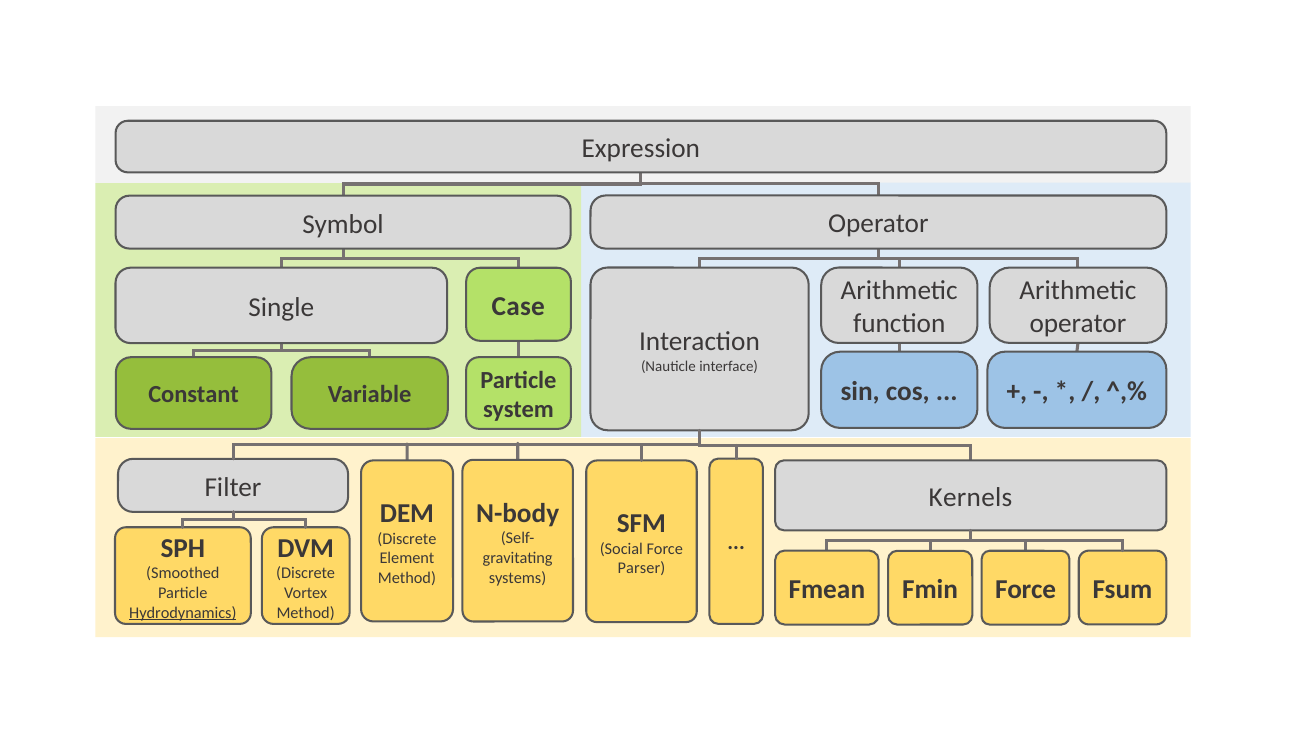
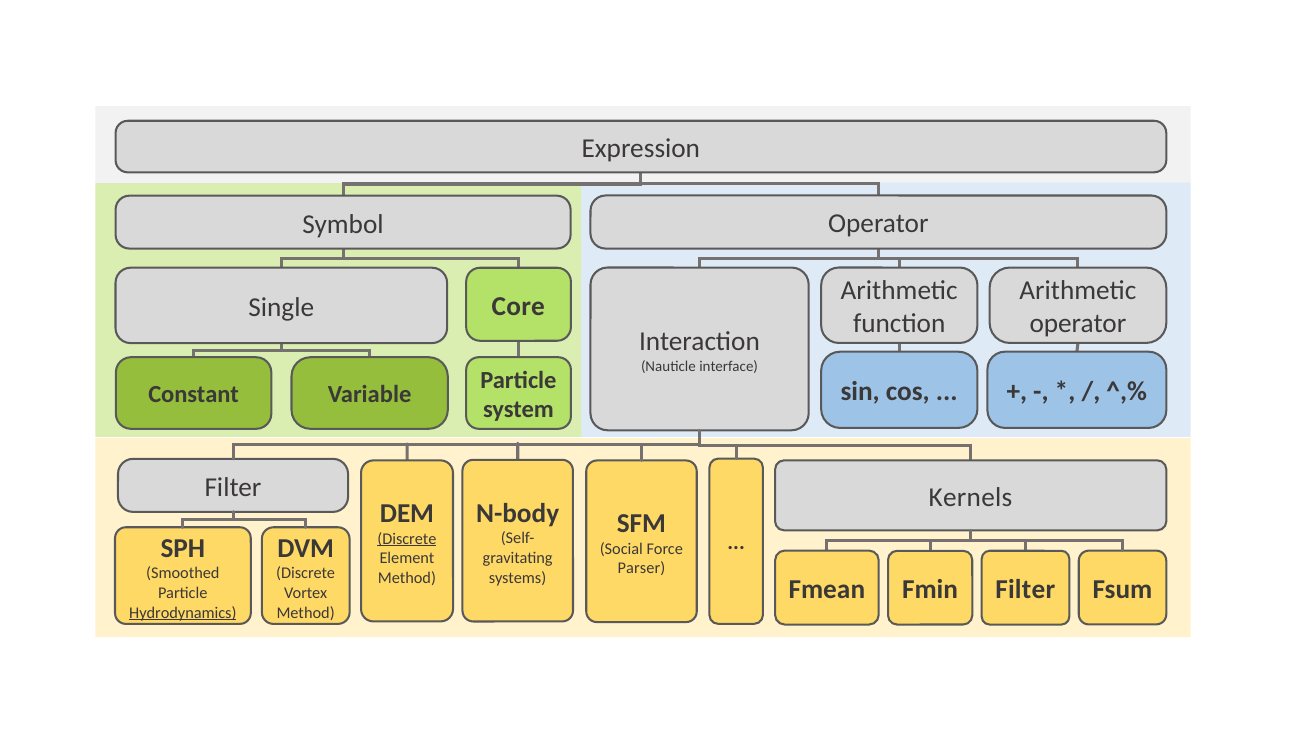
Case: Case -> Core
Discrete at (407, 539) underline: none -> present
Force at (1026, 589): Force -> Filter
